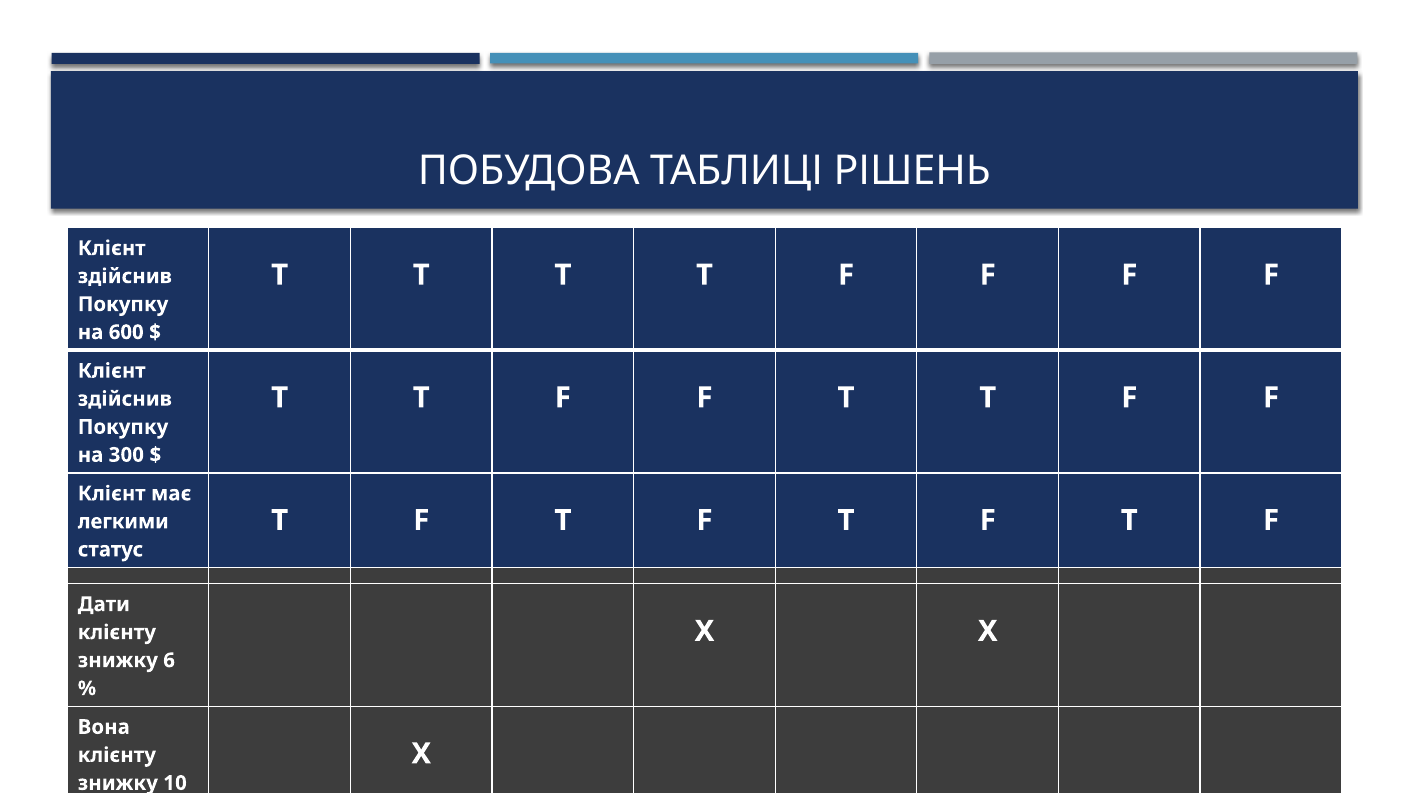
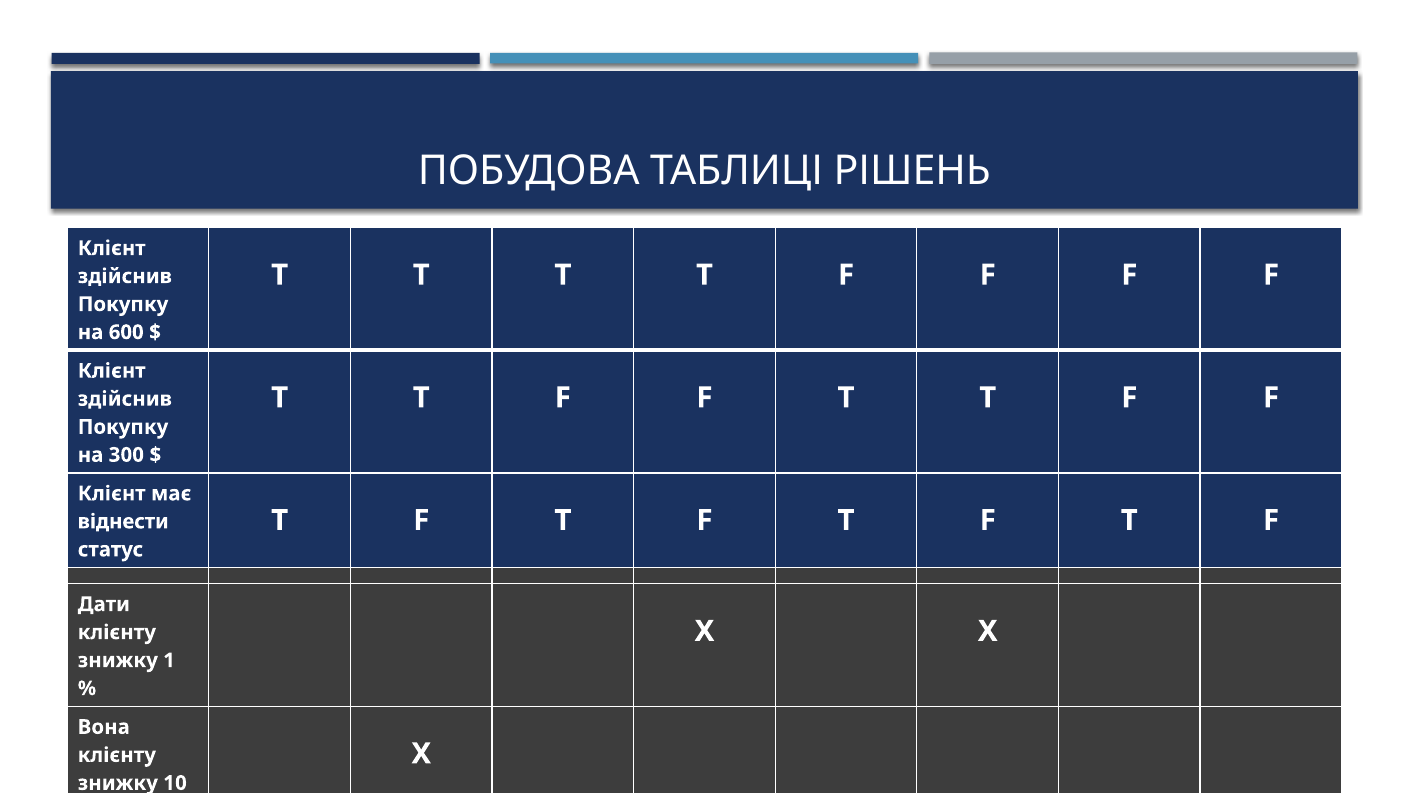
легкими: легкими -> віднести
6: 6 -> 1
